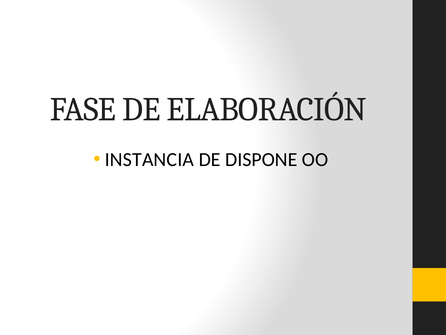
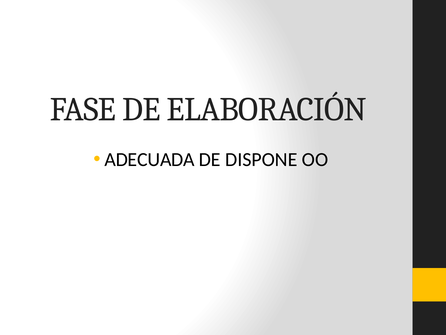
INSTANCIA: INSTANCIA -> ADECUADA
